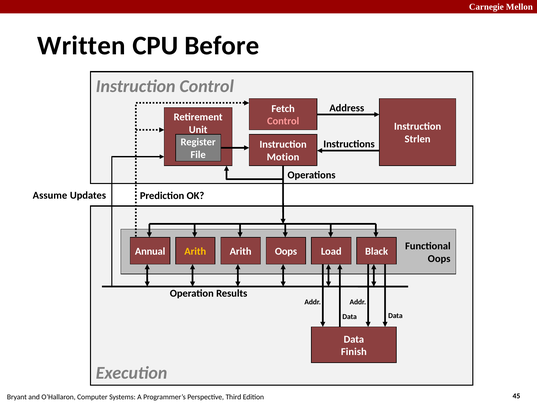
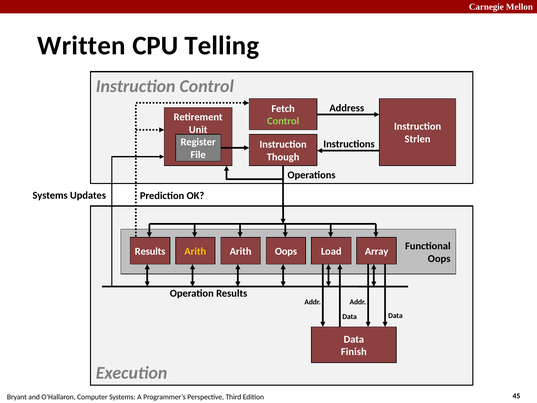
Before: Before -> Telling
Control at (283, 121) colour: pink -> light green
Motion: Motion -> Though
Assume at (50, 195): Assume -> Systems
Annual at (150, 251): Annual -> Results
Black: Black -> Array
